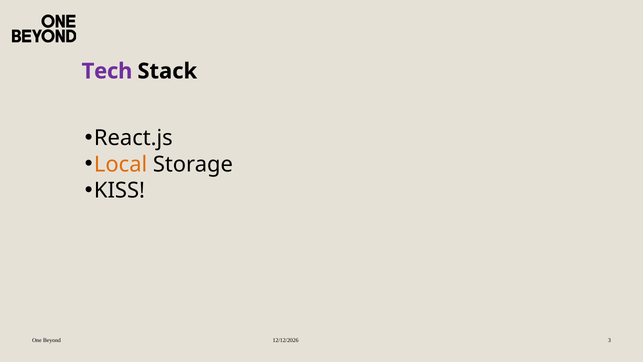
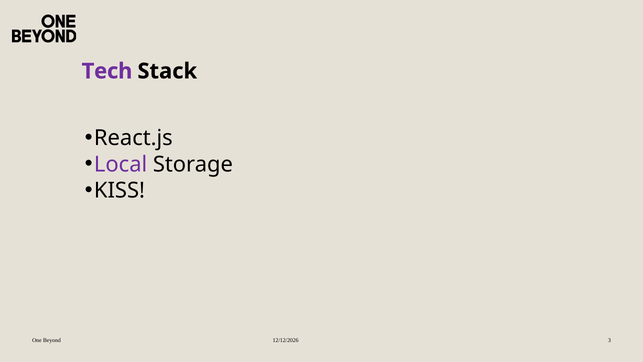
Local colour: orange -> purple
